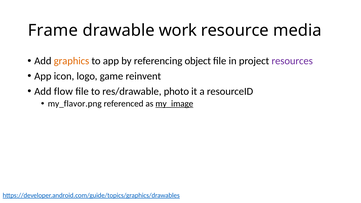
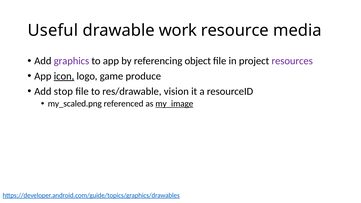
Frame: Frame -> Useful
graphics colour: orange -> purple
icon underline: none -> present
reinvent: reinvent -> produce
flow: flow -> stop
photo: photo -> vision
my_flavor.png: my_flavor.png -> my_scaled.png
